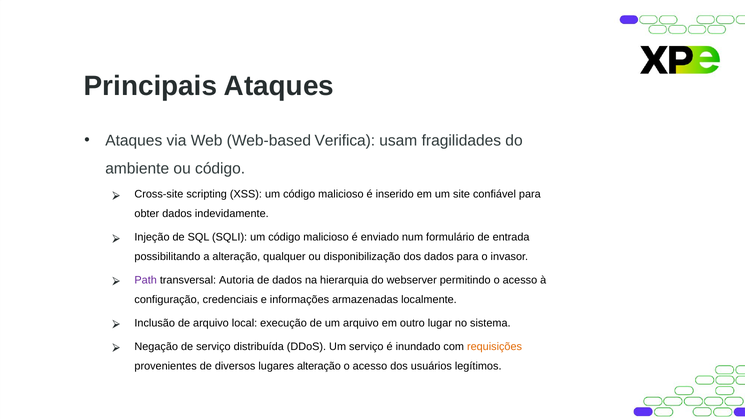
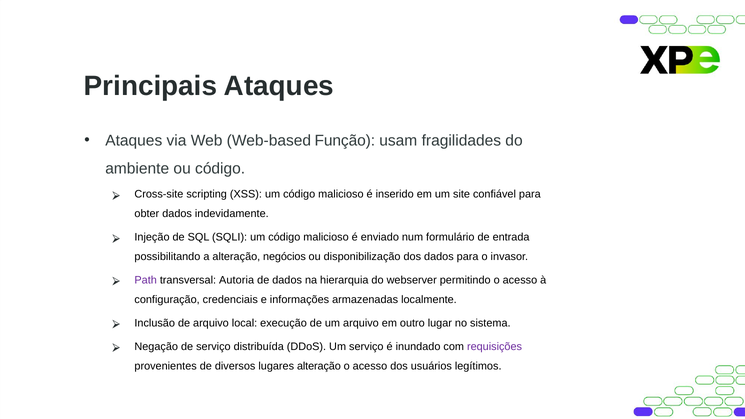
Verifica: Verifica -> Função
qualquer: qualquer -> negócios
requisições colour: orange -> purple
